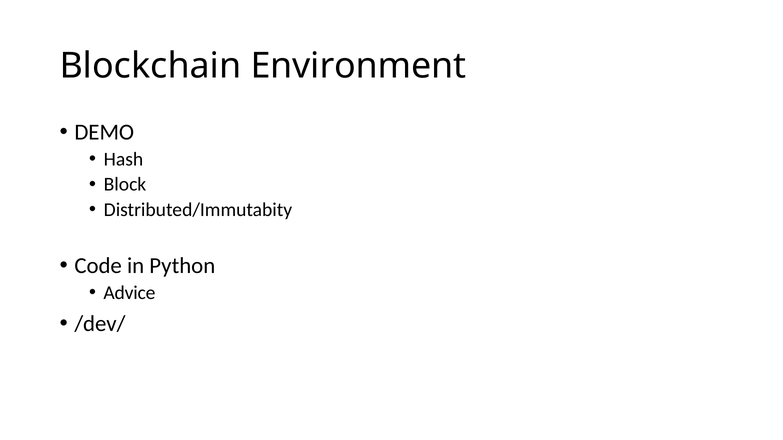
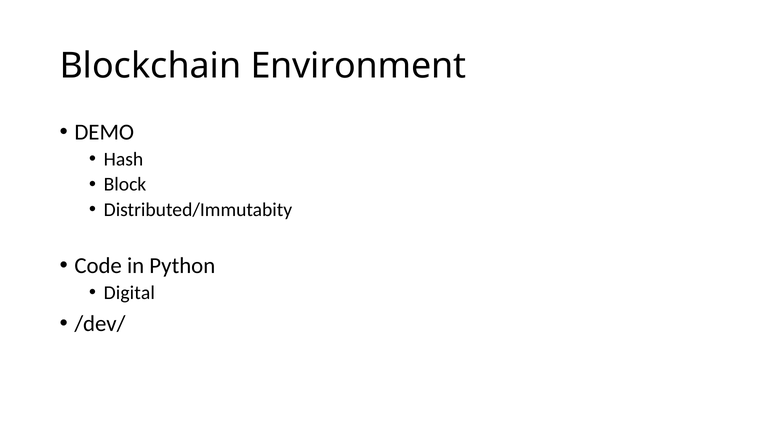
Advice: Advice -> Digital
